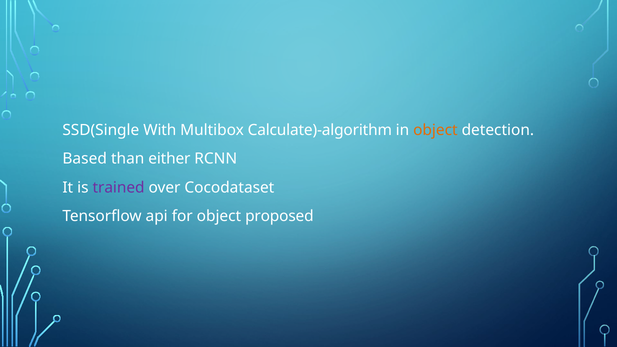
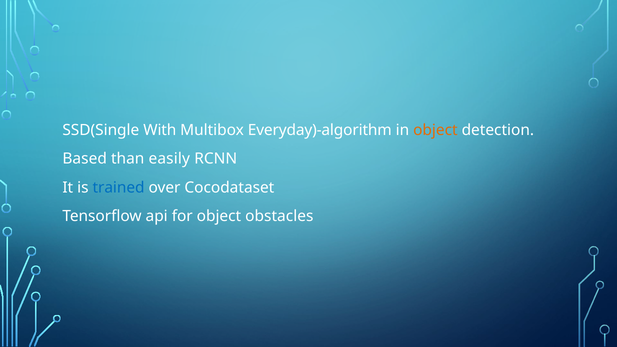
Calculate)-algorithm: Calculate)-algorithm -> Everyday)-algorithm
either: either -> easily
trained colour: purple -> blue
proposed: proposed -> obstacles
